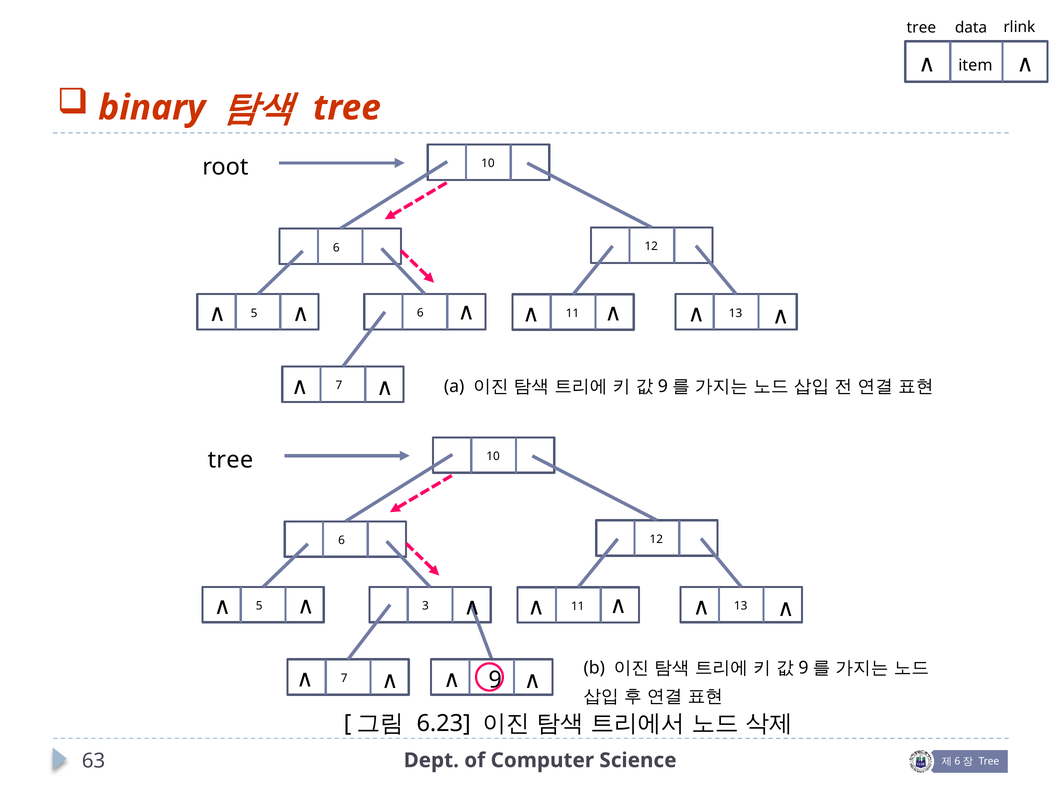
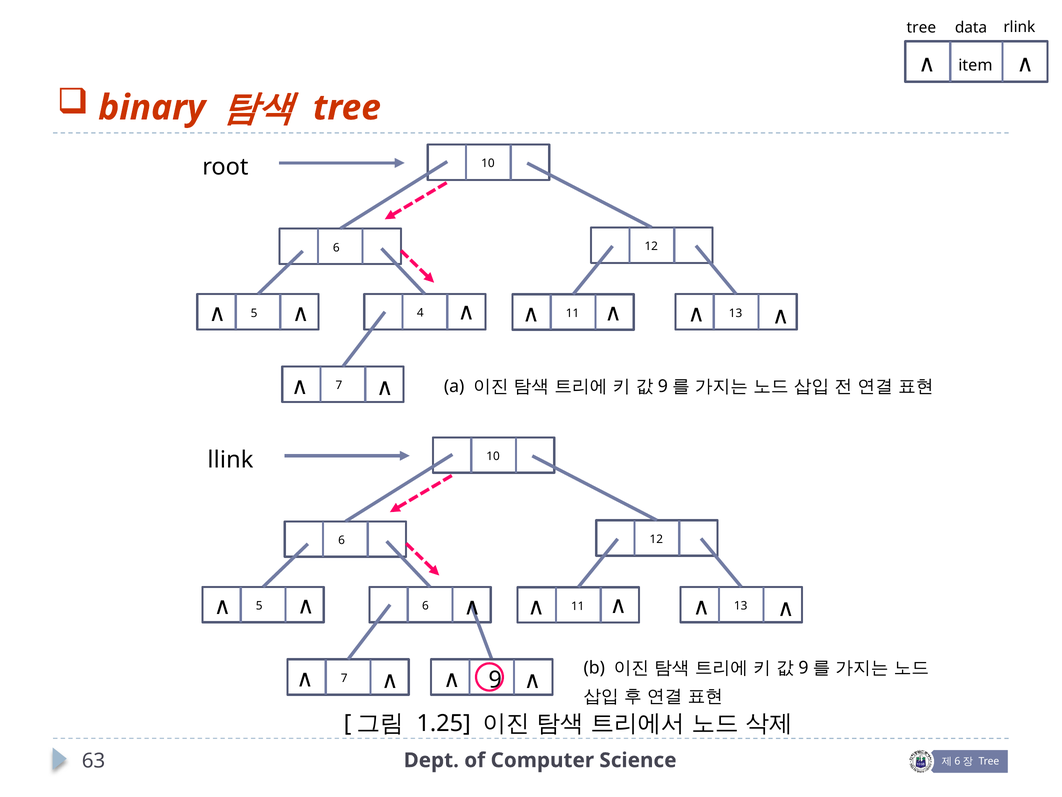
5 6: 6 -> 4
tree at (230, 459): tree -> llink
5 3: 3 -> 6
6.23: 6.23 -> 1.25
